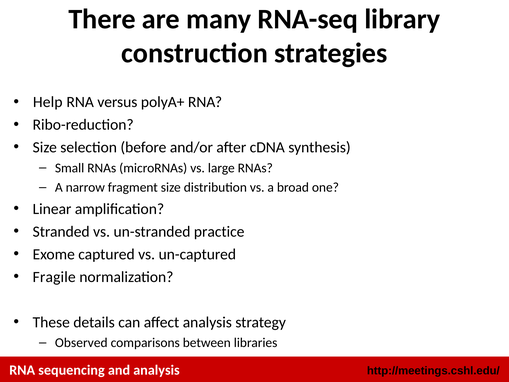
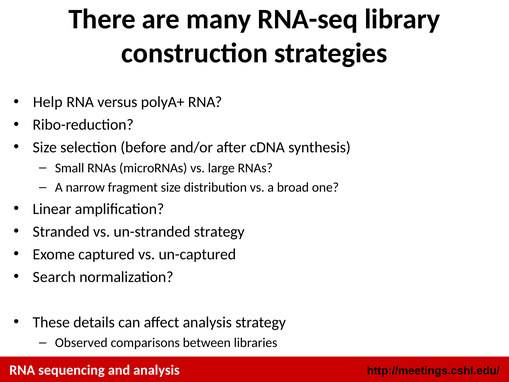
un-stranded practice: practice -> strategy
Fragile: Fragile -> Search
